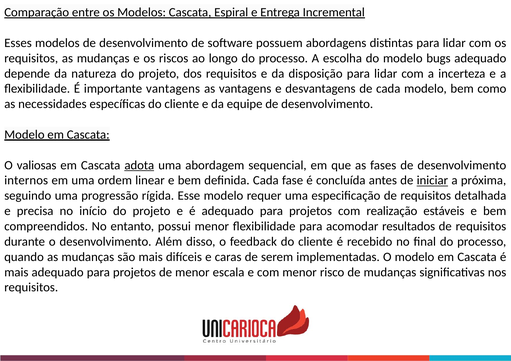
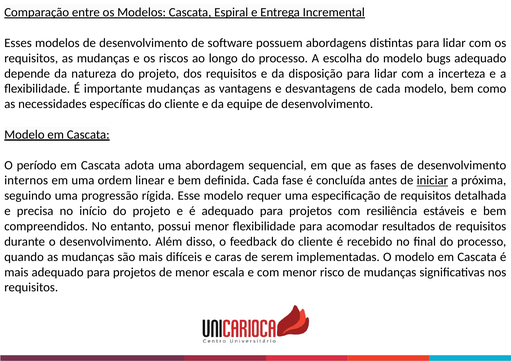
importante vantagens: vantagens -> mudanças
valiosas: valiosas -> período
adota underline: present -> none
realização: realização -> resiliência
